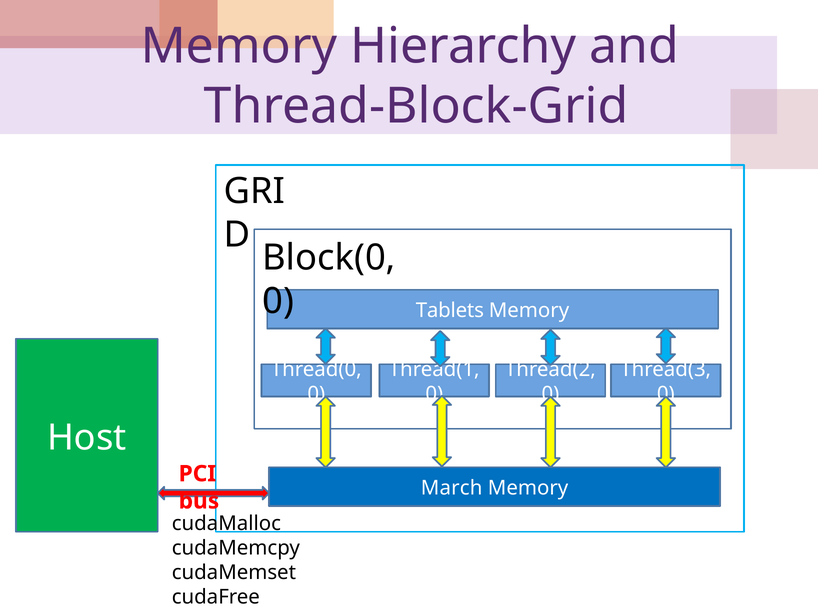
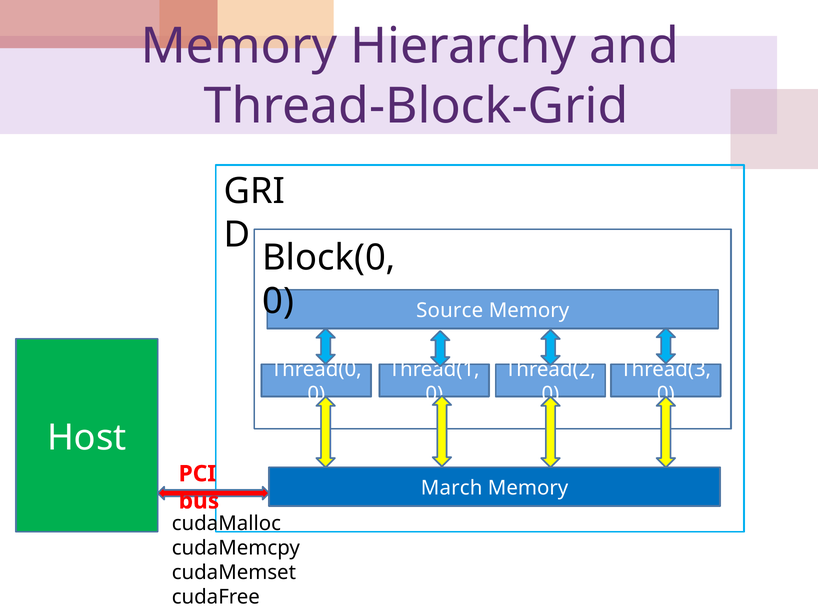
Tablets: Tablets -> Source
